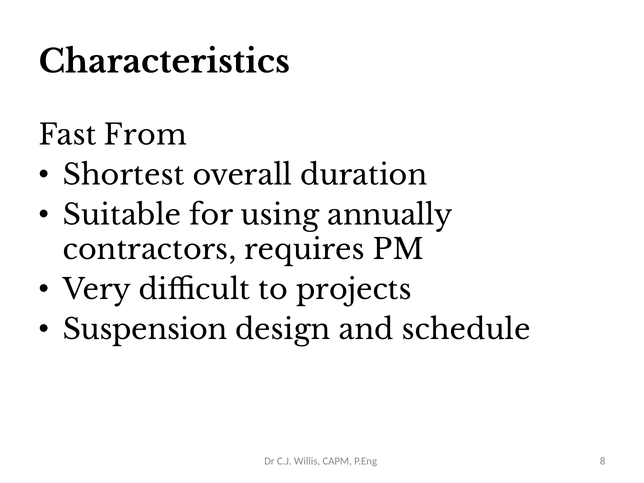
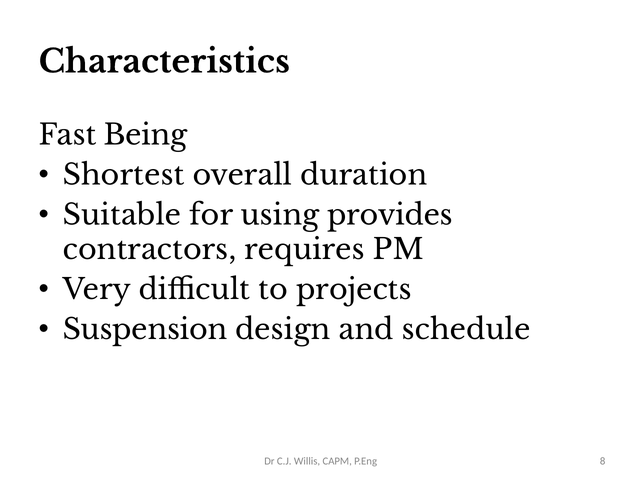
From: From -> Being
annually: annually -> provides
